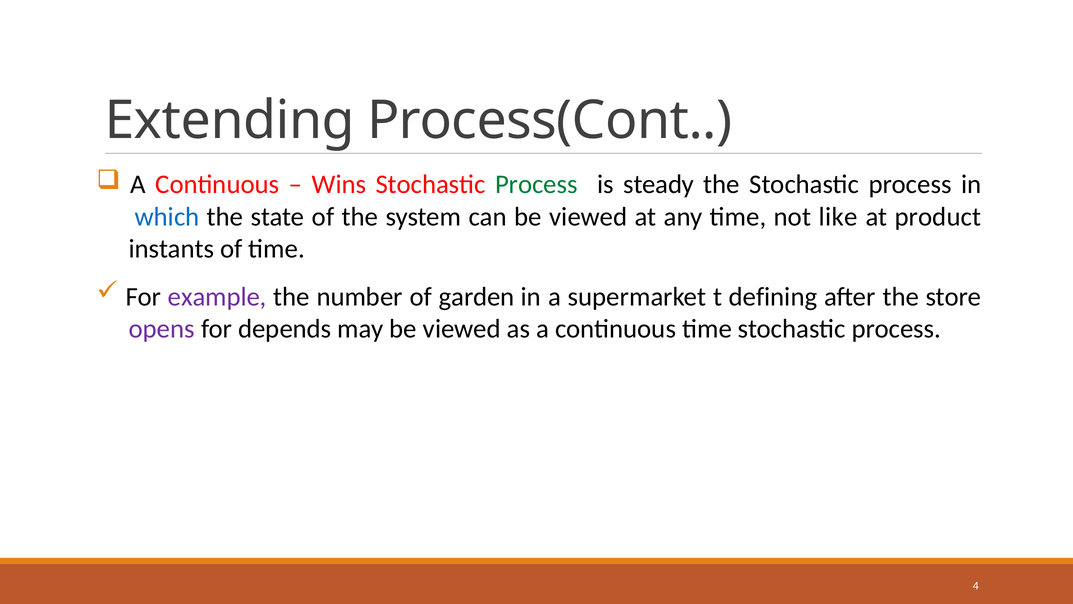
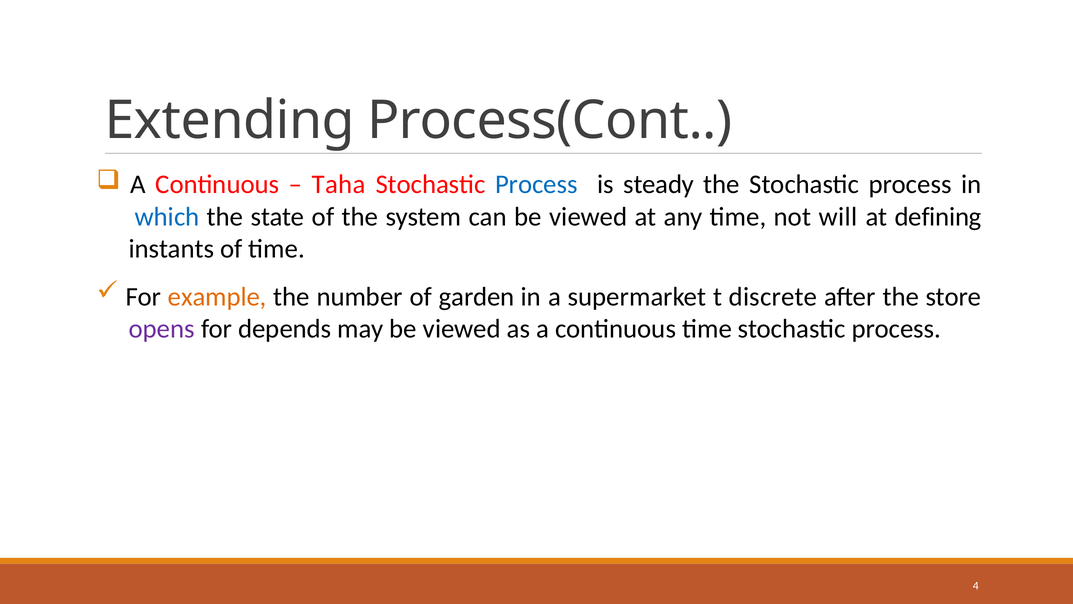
Wins: Wins -> Taha
Process at (536, 184) colour: green -> blue
like: like -> will
product: product -> defining
example colour: purple -> orange
defining: defining -> discrete
